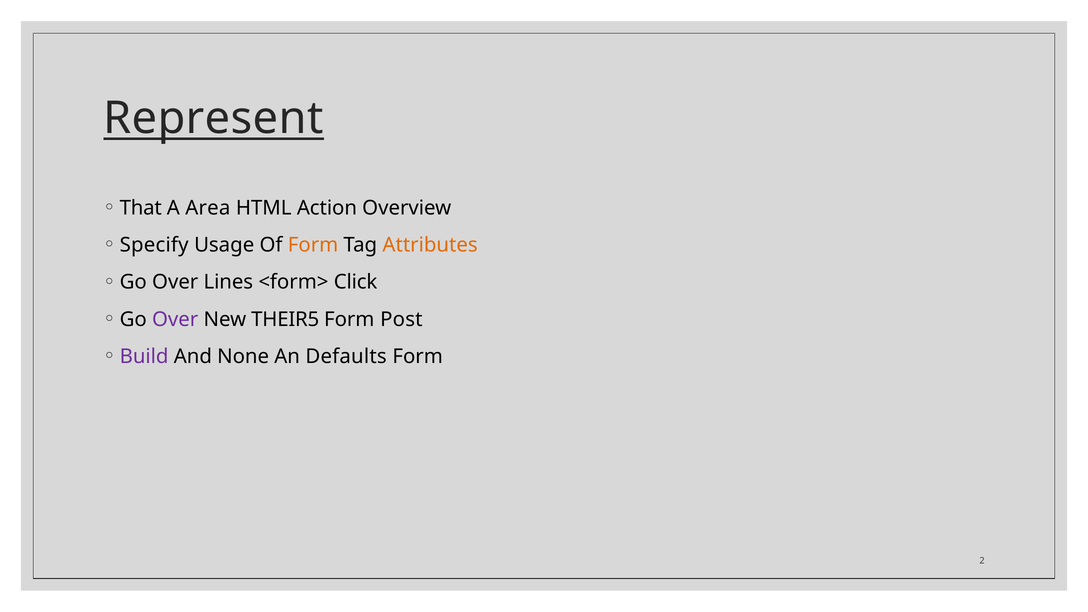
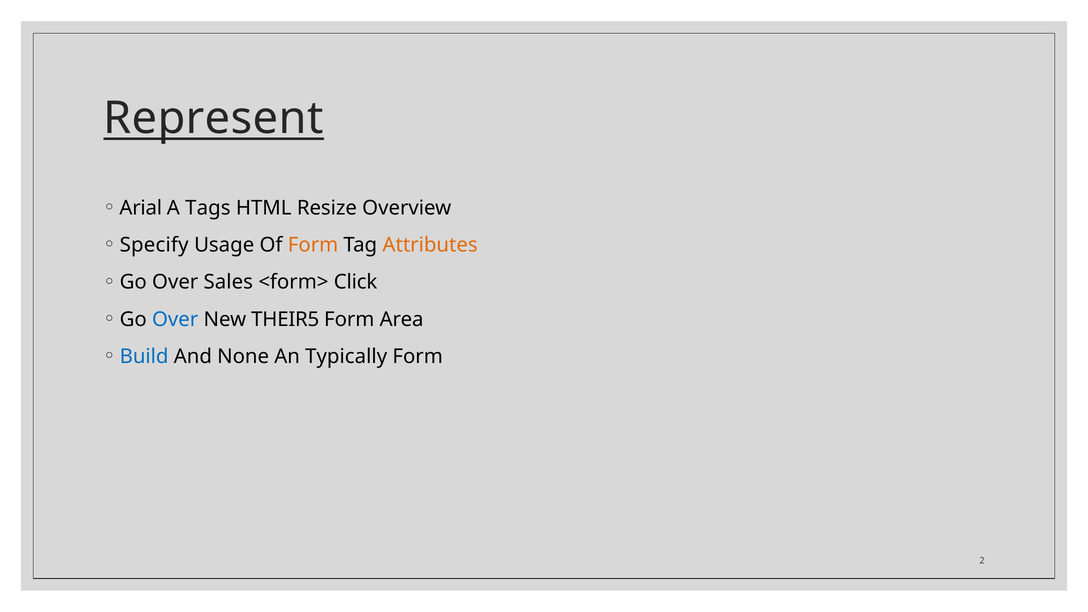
That: That -> Arial
Area: Area -> Tags
Action: Action -> Resize
Lines: Lines -> Sales
Over at (175, 319) colour: purple -> blue
Post: Post -> Area
Build colour: purple -> blue
Defaults: Defaults -> Typically
